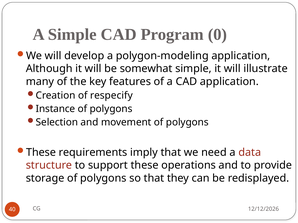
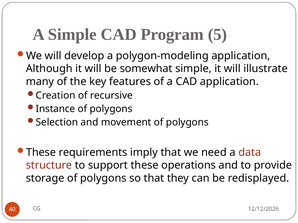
0: 0 -> 5
respecify: respecify -> recursive
